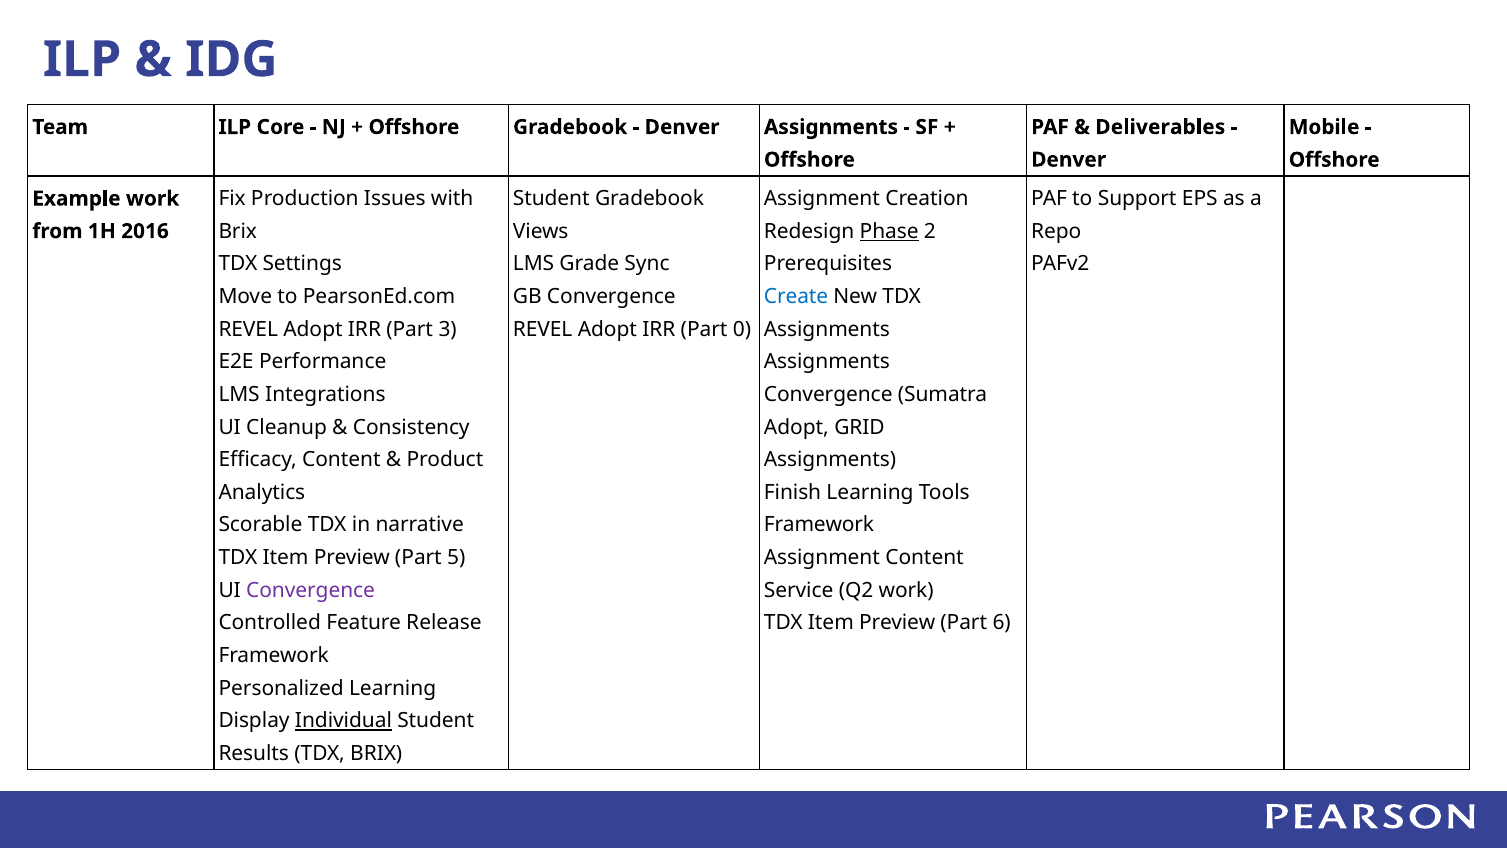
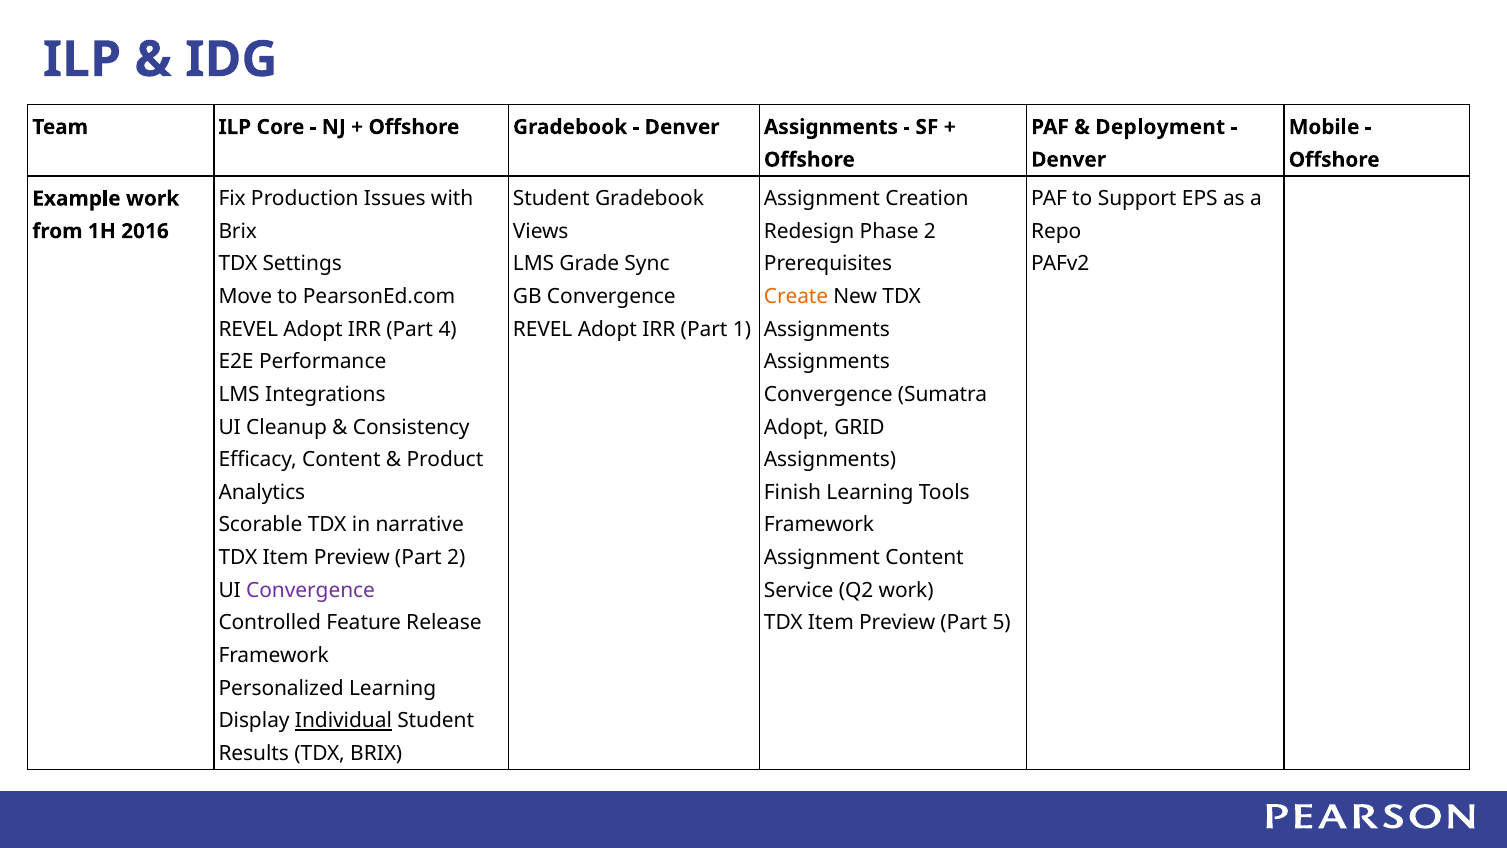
Deliverables: Deliverables -> Deployment
Phase underline: present -> none
Create colour: blue -> orange
3: 3 -> 4
0: 0 -> 1
Part 5: 5 -> 2
6: 6 -> 5
